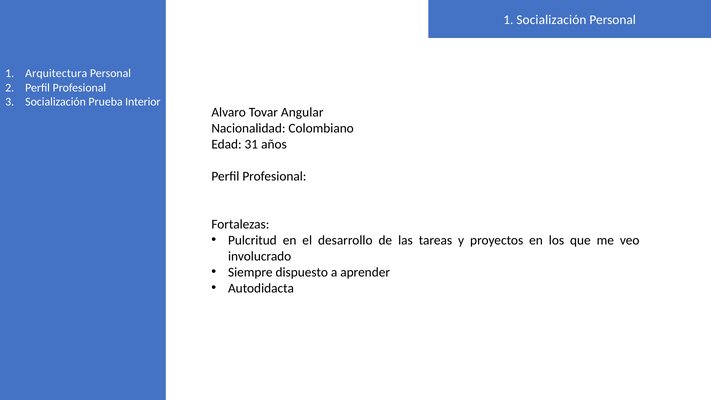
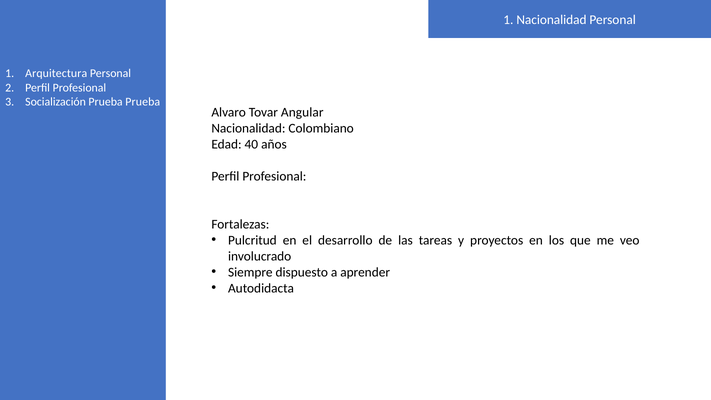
1 Socialización: Socialización -> Nacionalidad
Prueba Interior: Interior -> Prueba
31: 31 -> 40
